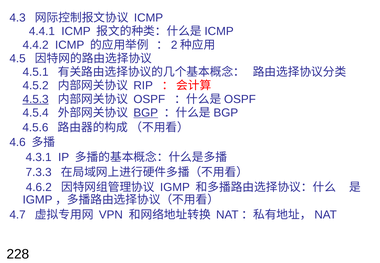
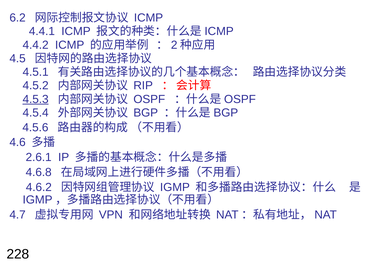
4.3: 4.3 -> 6.2
BGP underline: present -> none
4.3.1: 4.3.1 -> 2.6.1
7.3.3: 7.3.3 -> 4.6.8
